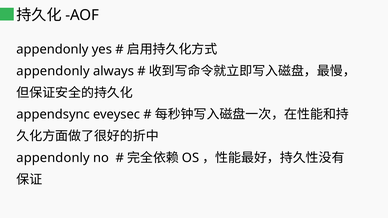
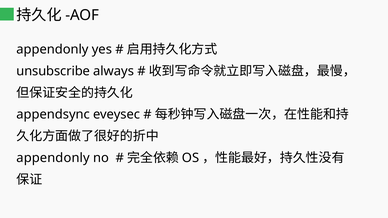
appendonly at (53, 71): appendonly -> unsubscribe
